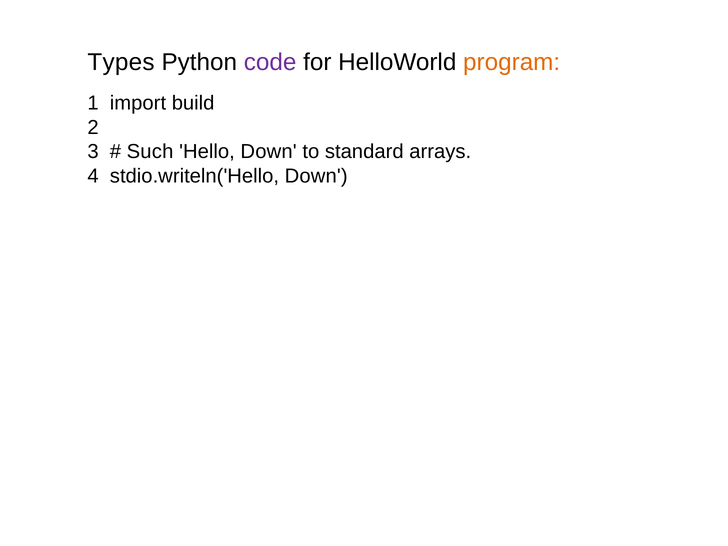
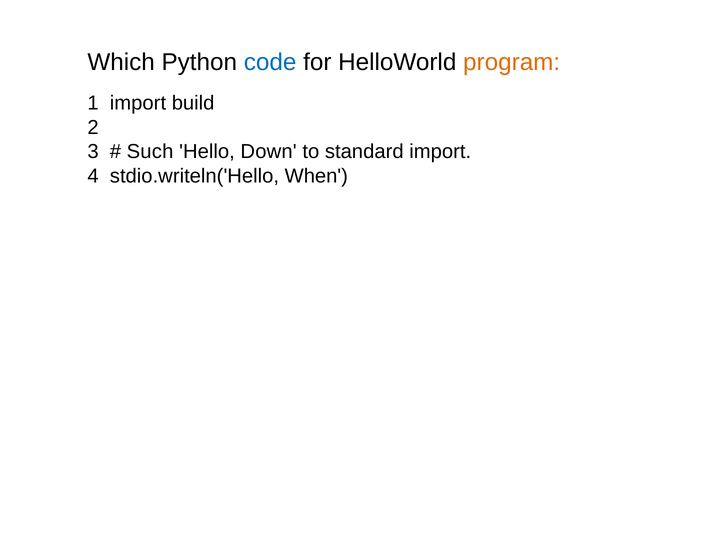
Types: Types -> Which
code colour: purple -> blue
standard arrays: arrays -> import
stdio.writeln('Hello Down: Down -> When
